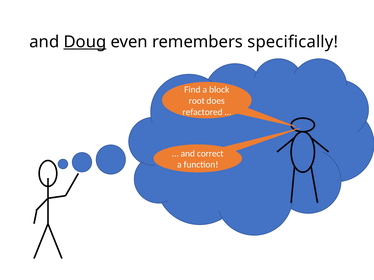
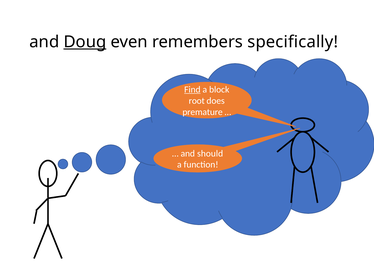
Find underline: none -> present
refactored: refactored -> premature
correct: correct -> should
